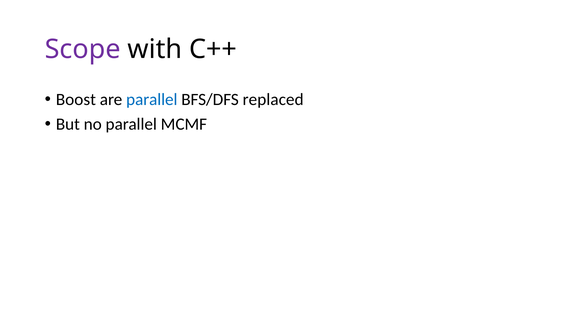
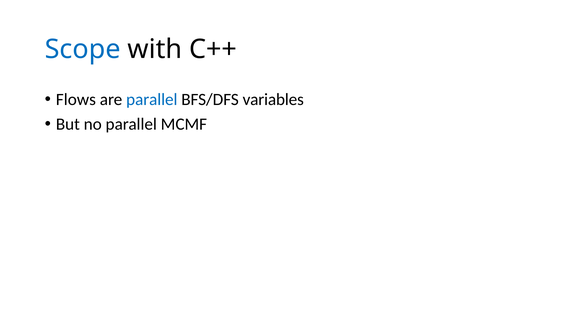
Scope colour: purple -> blue
Boost: Boost -> Flows
replaced: replaced -> variables
